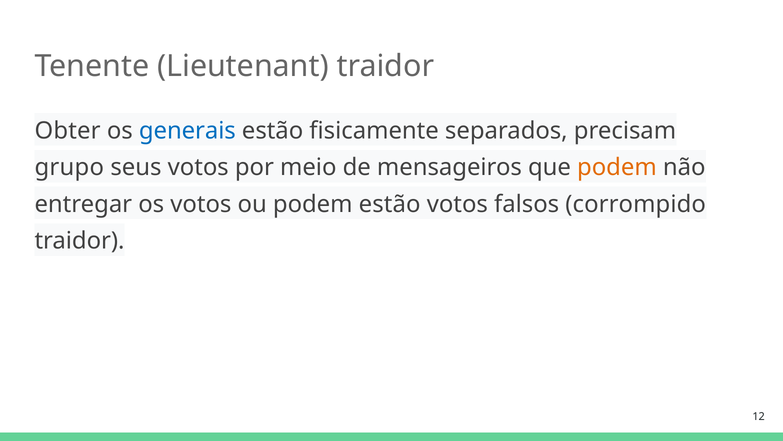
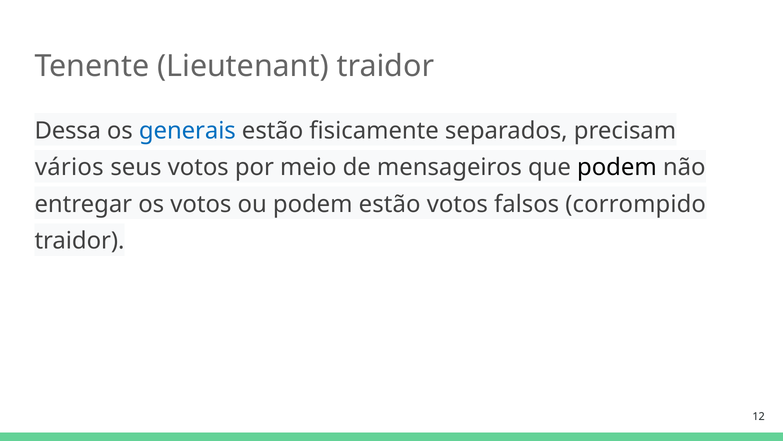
Obter: Obter -> Dessa
grupo: grupo -> vários
podem at (617, 167) colour: orange -> black
